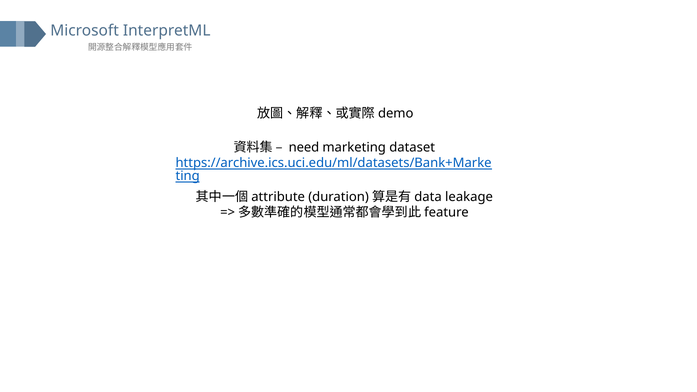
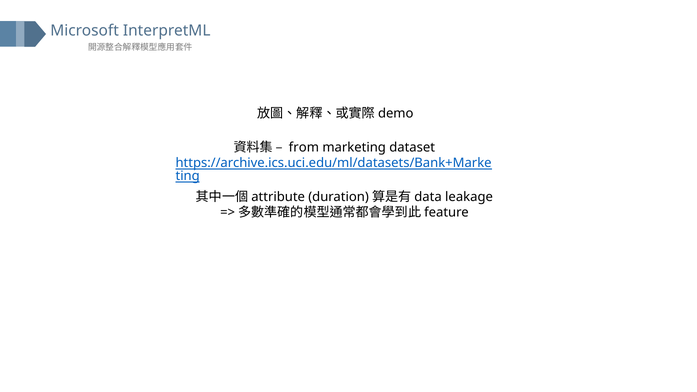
need: need -> from
